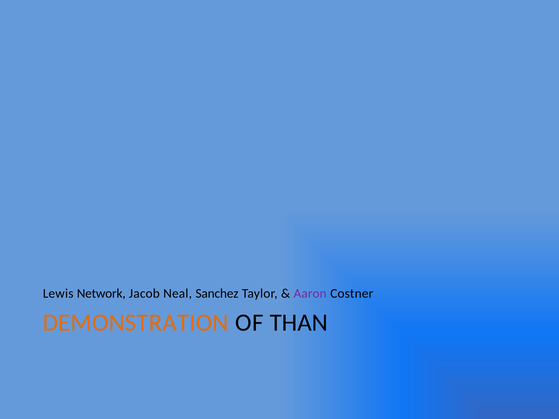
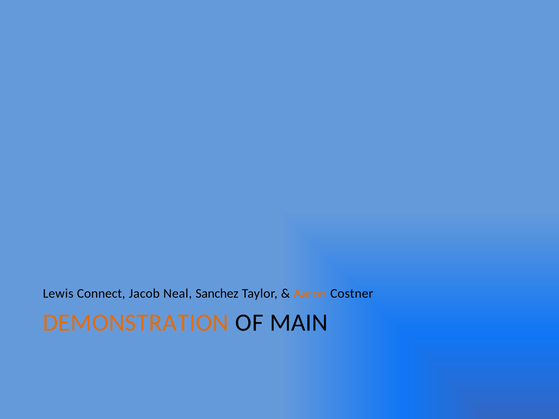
Network: Network -> Connect
Aaron colour: purple -> orange
THAN: THAN -> MAIN
